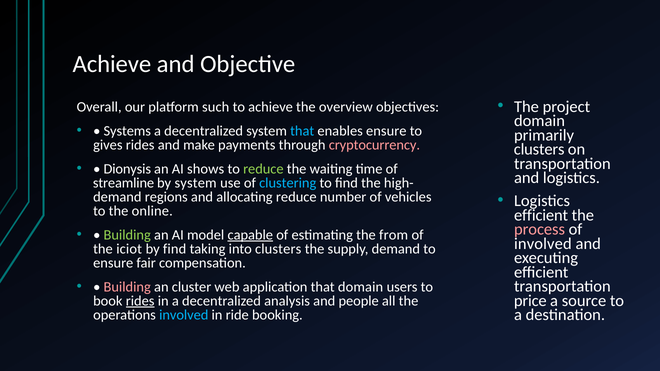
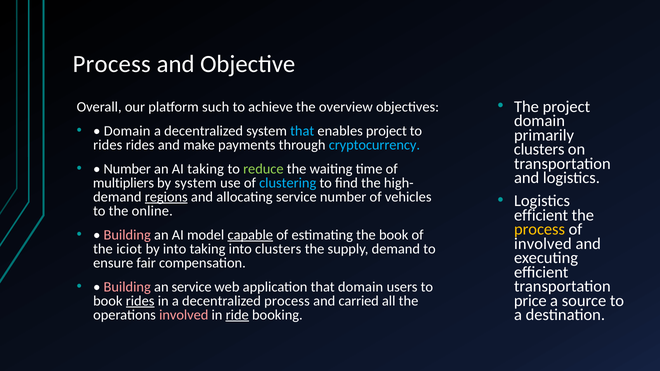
Achieve at (112, 64): Achieve -> Process
Systems at (127, 131): Systems -> Domain
enables ensure: ensure -> project
gives at (108, 145): gives -> rides
cryptocurrency colour: pink -> light blue
Dionysis at (127, 169): Dionysis -> Number
AI shows: shows -> taking
streamline: streamline -> multipliers
regions underline: none -> present
allocating reduce: reduce -> service
process at (540, 230) colour: pink -> yellow
Building at (127, 235) colour: light green -> pink
the from: from -> book
by find: find -> into
an cluster: cluster -> service
decentralized analysis: analysis -> process
people: people -> carried
involved at (184, 315) colour: light blue -> pink
ride underline: none -> present
